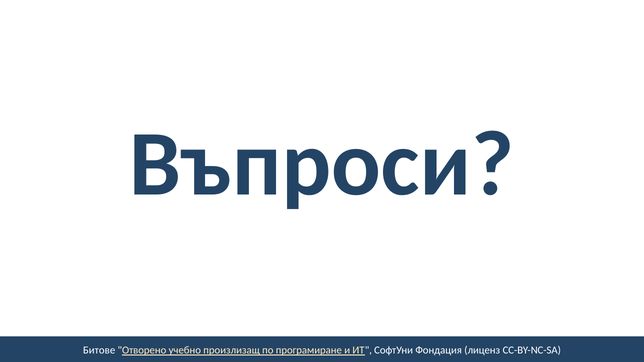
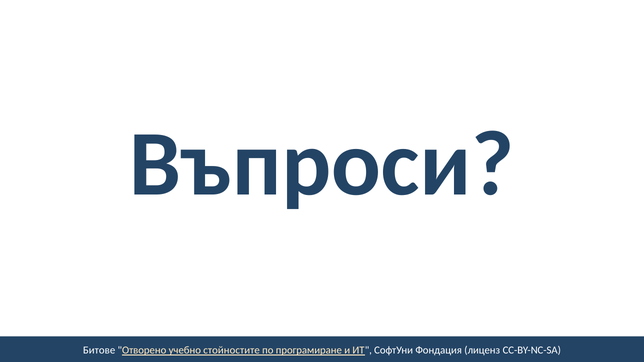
произлизащ: произлизащ -> стойностите
